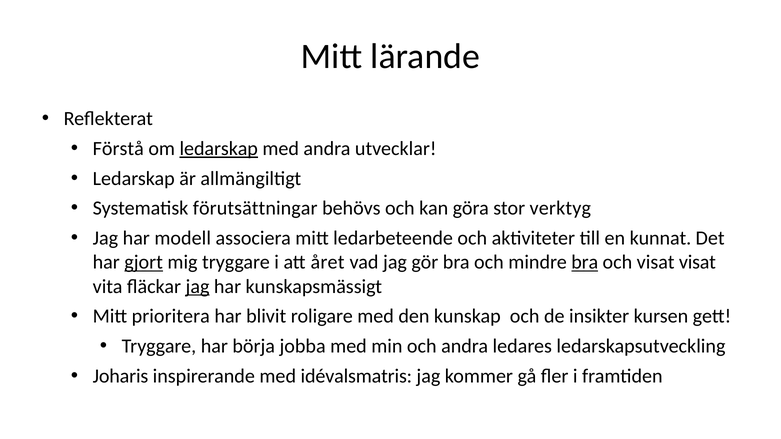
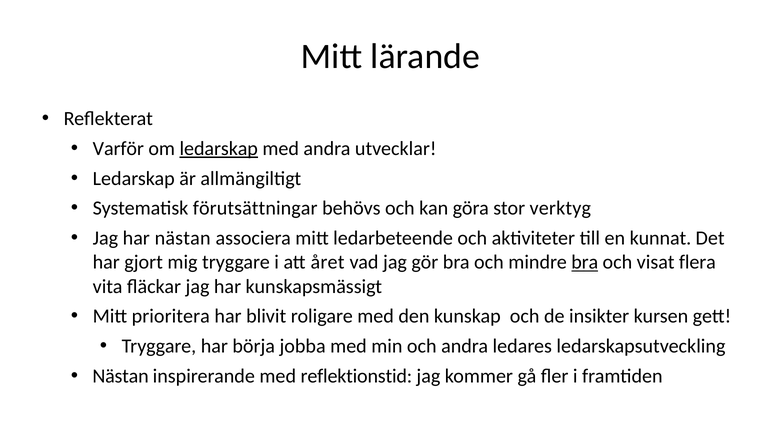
Förstå: Förstå -> Varför
har modell: modell -> nästan
gjort underline: present -> none
visat visat: visat -> flera
jag at (198, 287) underline: present -> none
Joharis at (121, 376): Joharis -> Nästan
idévalsmatris: idévalsmatris -> reflektionstid
